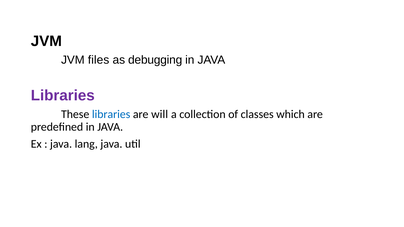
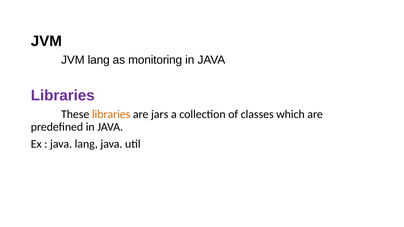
JVM files: files -> lang
debugging: debugging -> monitoring
libraries at (111, 115) colour: blue -> orange
will: will -> jars
